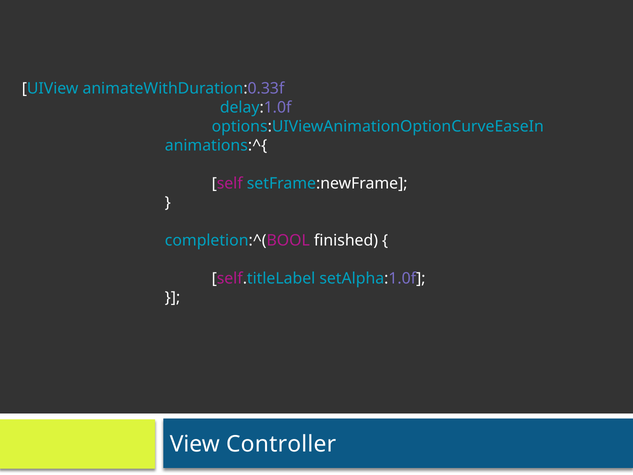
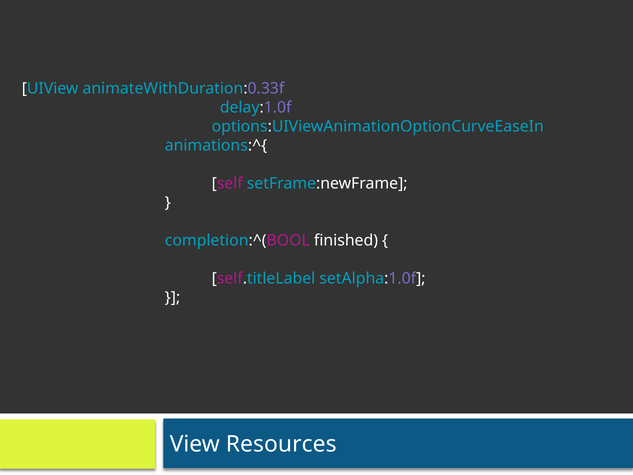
Controller: Controller -> Resources
